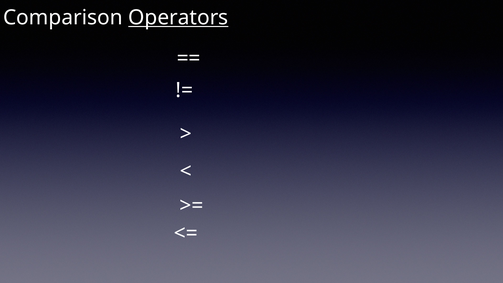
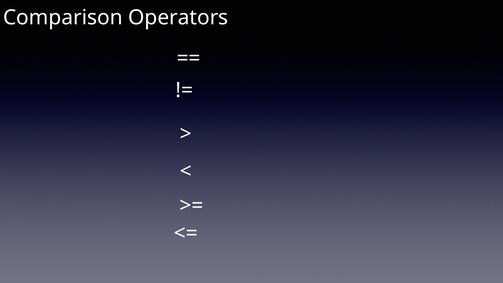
Operators underline: present -> none
